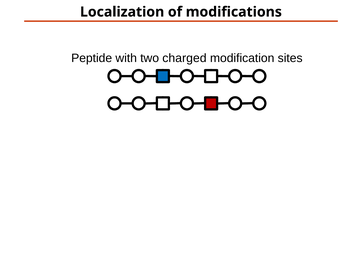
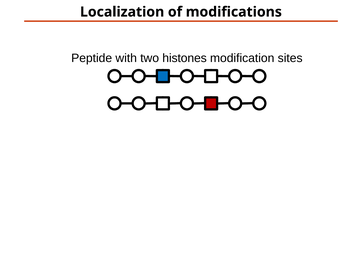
charged: charged -> histones
